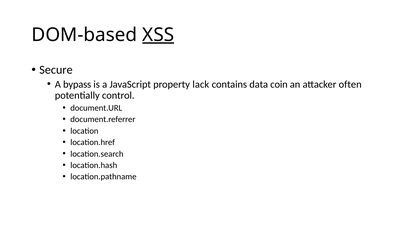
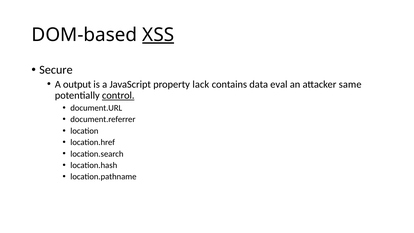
bypass: bypass -> output
coin: coin -> eval
often: often -> same
control underline: none -> present
